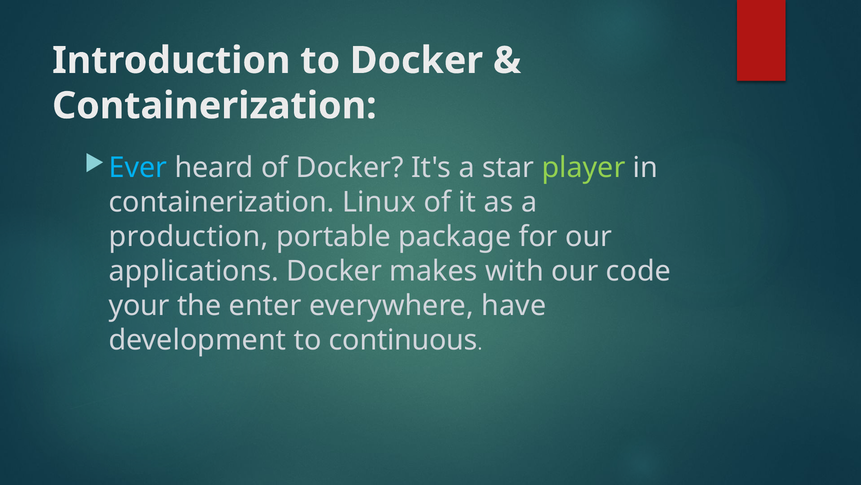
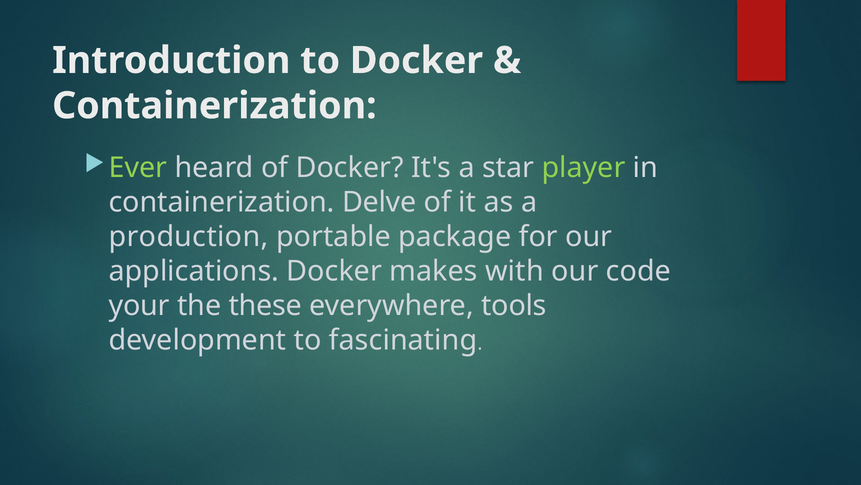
Ever colour: light blue -> light green
Linux: Linux -> Delve
enter: enter -> these
have: have -> tools
continuous: continuous -> fascinating
